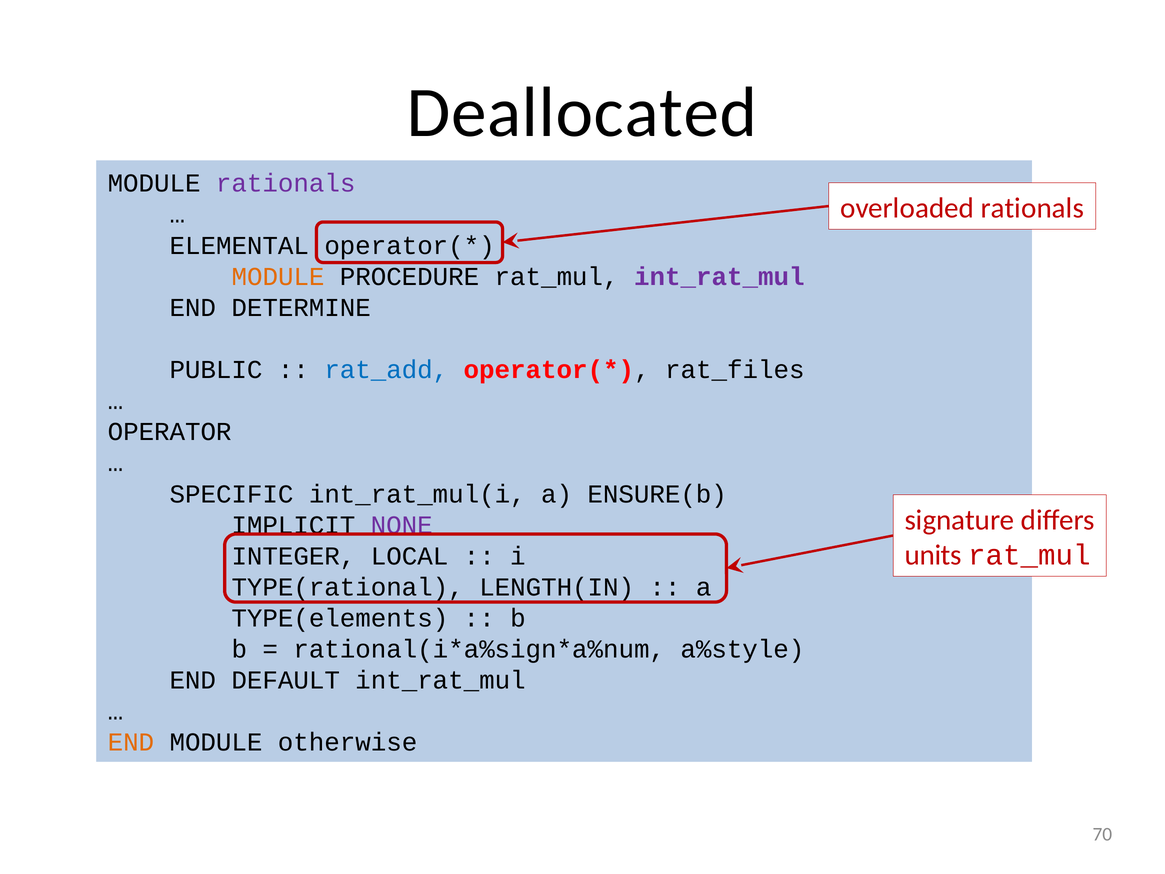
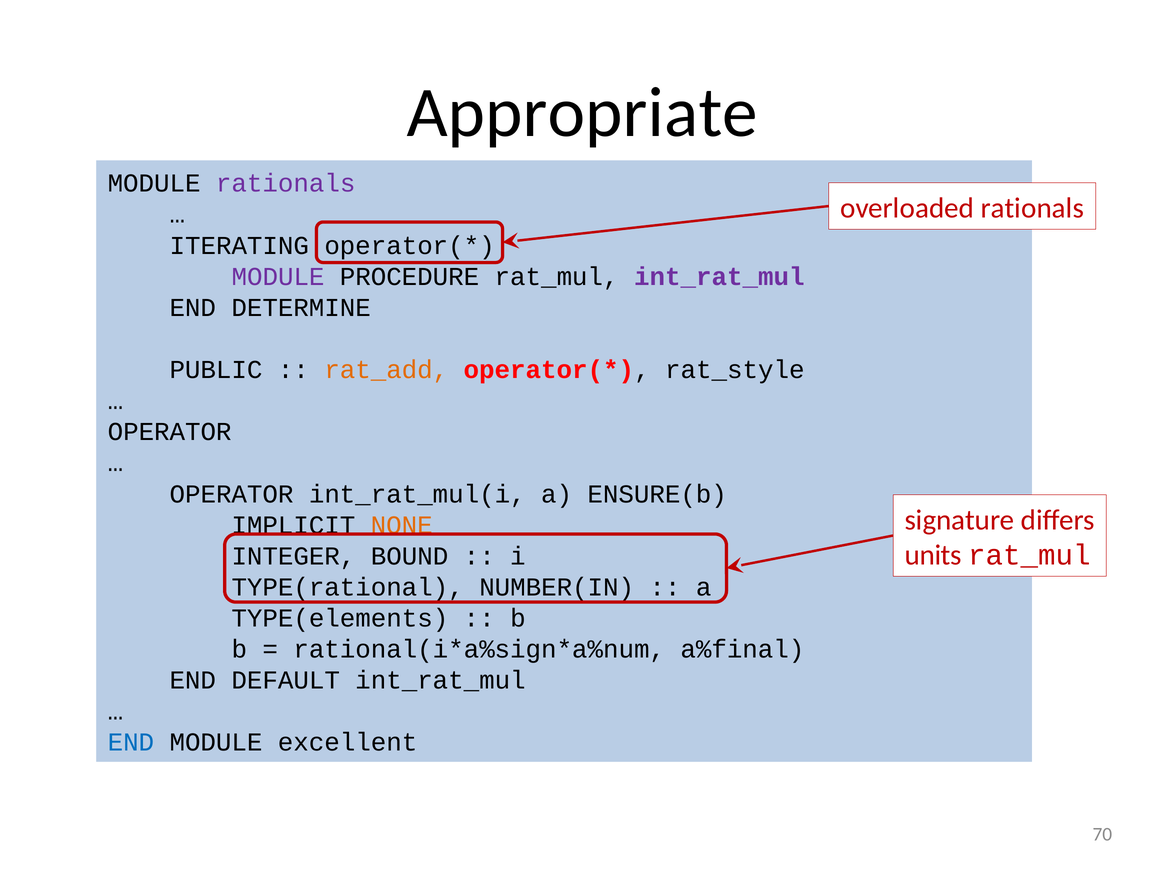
Deallocated: Deallocated -> Appropriate
ELEMENTAL: ELEMENTAL -> ITERATING
MODULE at (278, 276) colour: orange -> purple
rat_add colour: blue -> orange
rat_files: rat_files -> rat_style
SPECIFIC at (232, 494): SPECIFIC -> OPERATOR
NONE colour: purple -> orange
LOCAL: LOCAL -> BOUND
LENGTH(IN: LENGTH(IN -> NUMBER(IN
a%style: a%style -> a%final
END at (131, 742) colour: orange -> blue
otherwise: otherwise -> excellent
